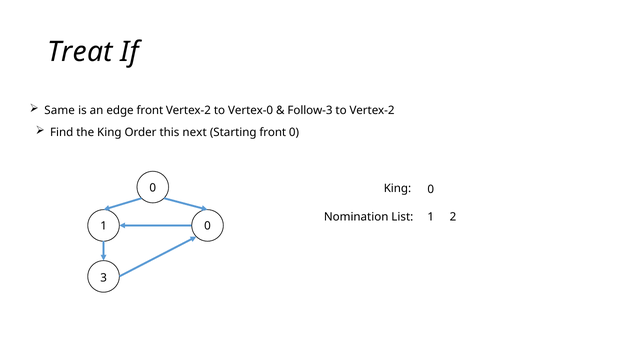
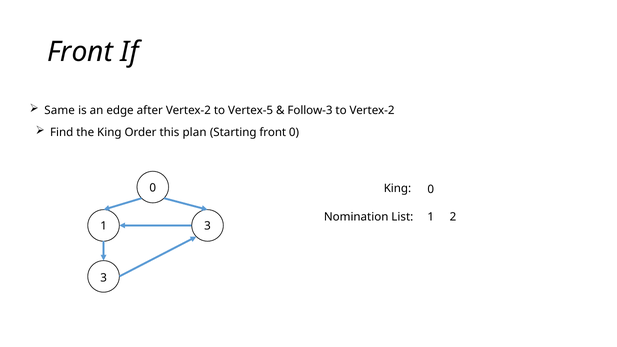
Treat at (80, 52): Treat -> Front
edge front: front -> after
Vertex-0: Vertex-0 -> Vertex-5
next: next -> plan
0 at (208, 226): 0 -> 3
